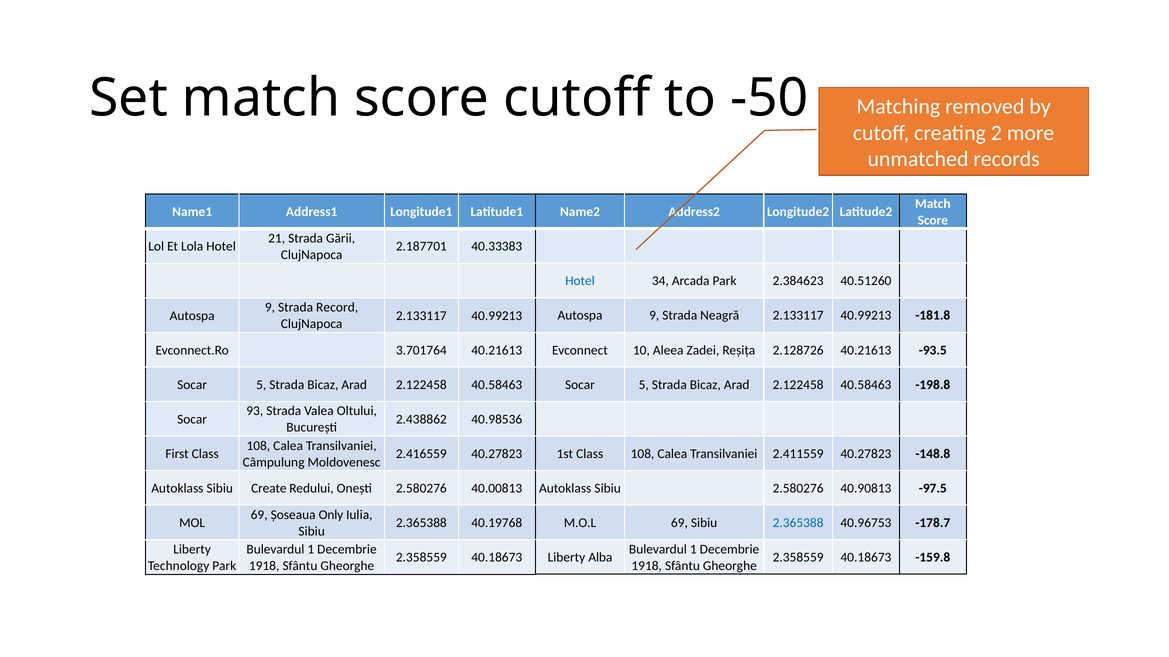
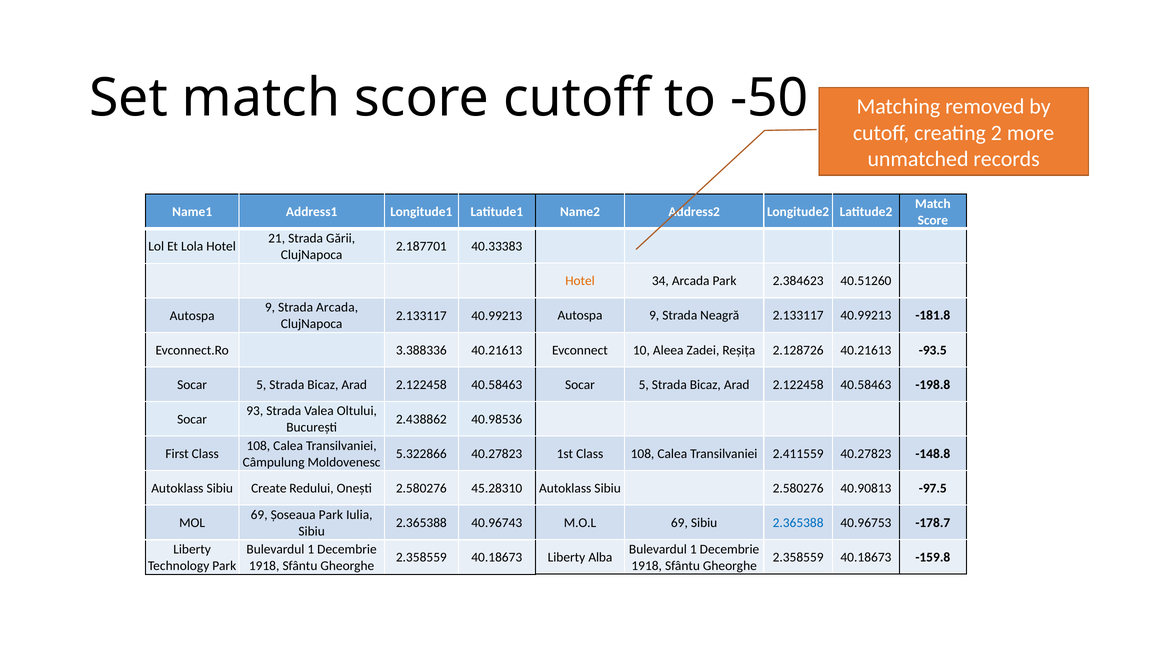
Hotel at (580, 281) colour: blue -> orange
Strada Record: Record -> Arcada
3.701764: 3.701764 -> 3.388336
2.416559: 2.416559 -> 5.322866
40.00813: 40.00813 -> 45.28310
Șoseaua Only: Only -> Park
40.19768: 40.19768 -> 40.96743
